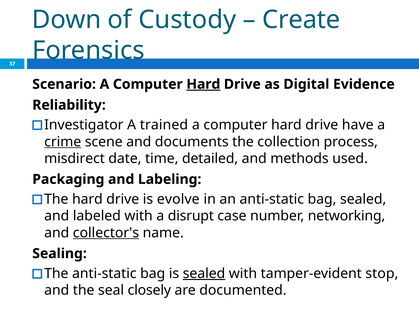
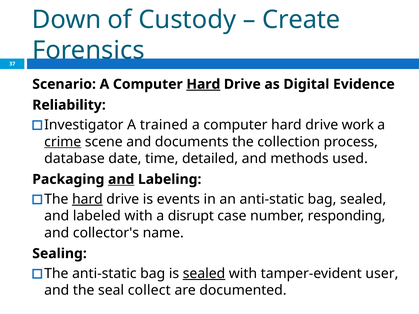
have: have -> work
misdirect: misdirect -> database
and at (121, 179) underline: none -> present
hard at (87, 199) underline: none -> present
evolve: evolve -> events
networking: networking -> responding
collector's underline: present -> none
stop: stop -> user
closely: closely -> collect
